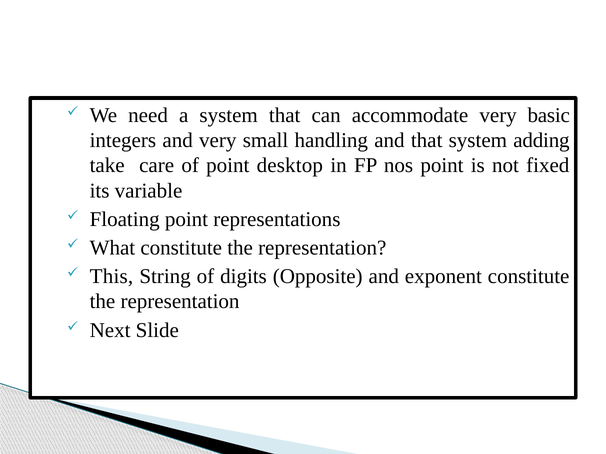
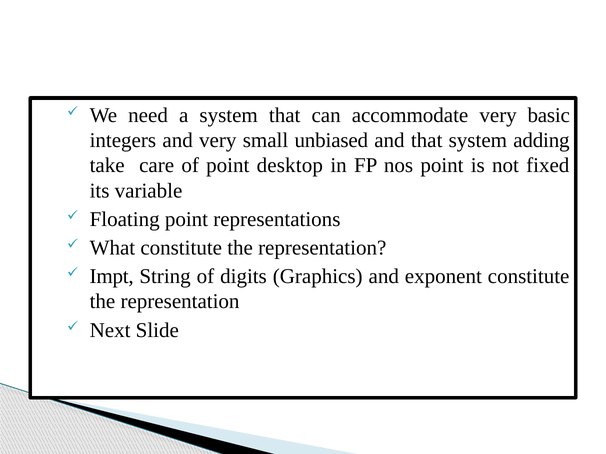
handling: handling -> unbiased
This: This -> Impt
Opposite: Opposite -> Graphics
